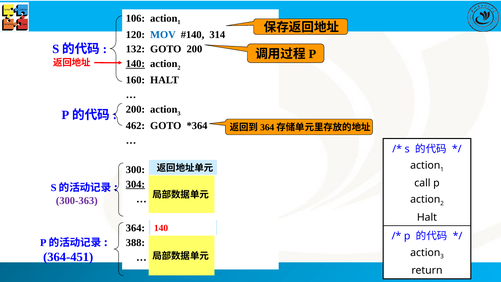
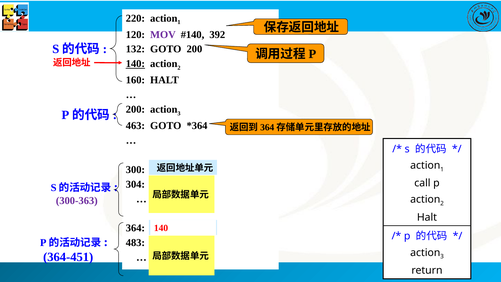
106: 106 -> 220
MOV colour: blue -> purple
314: 314 -> 392
462: 462 -> 463
304 underline: present -> none
388: 388 -> 483
